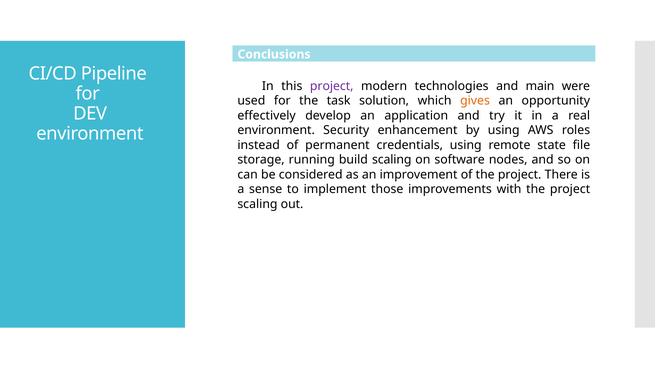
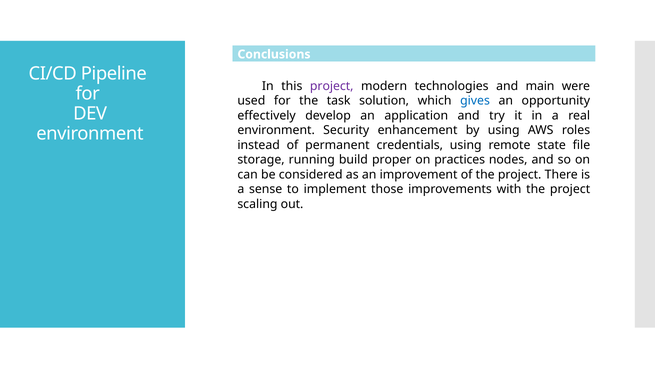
gives colour: orange -> blue
build scaling: scaling -> proper
software: software -> practices
